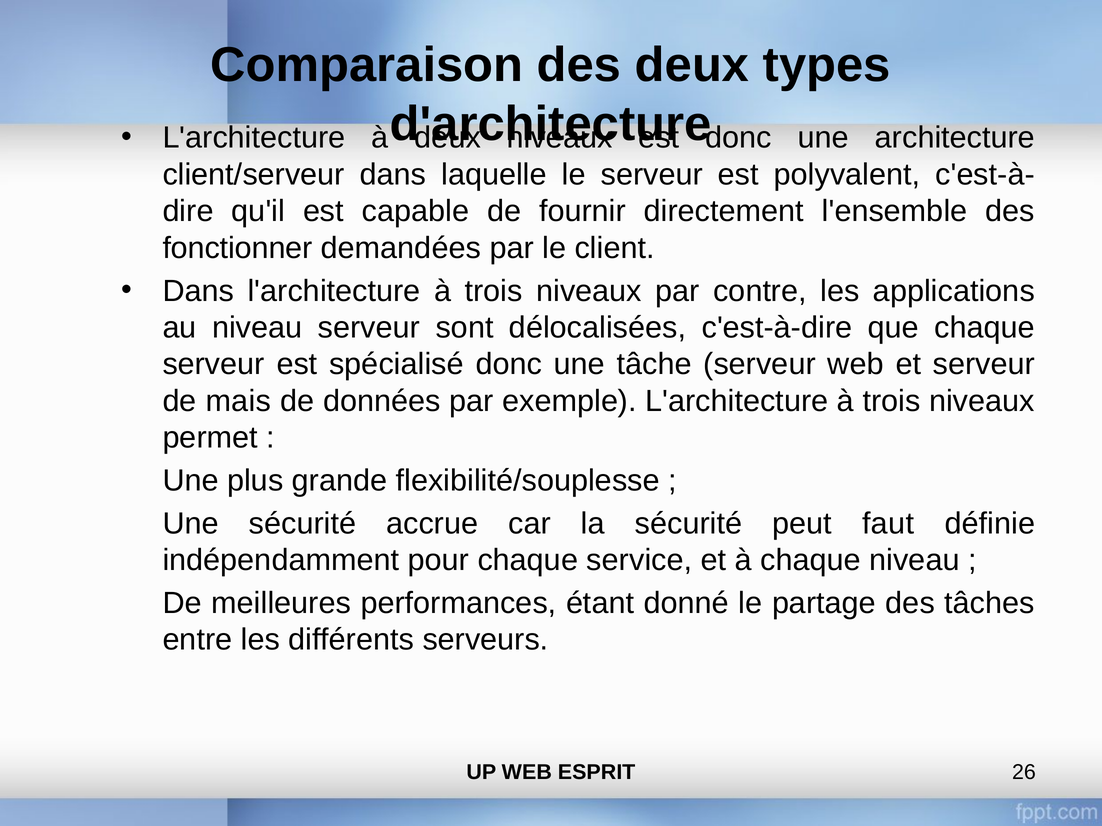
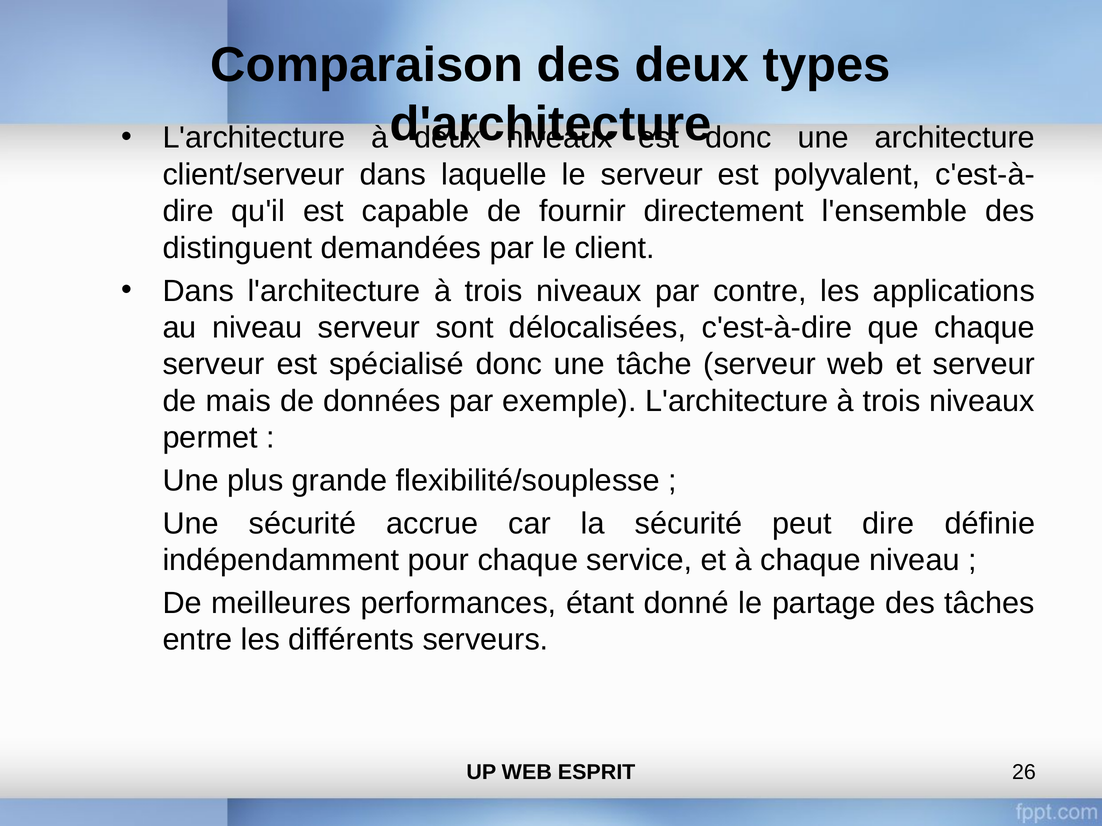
fonctionner: fonctionner -> distinguent
peut faut: faut -> dire
